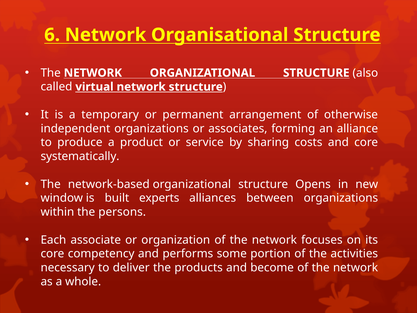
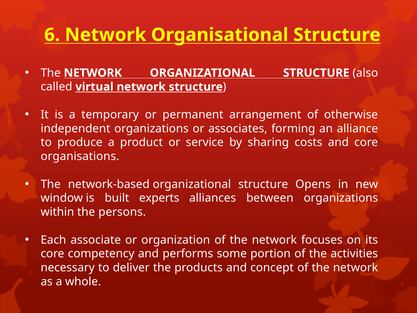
systematically: systematically -> organisations
become: become -> concept
